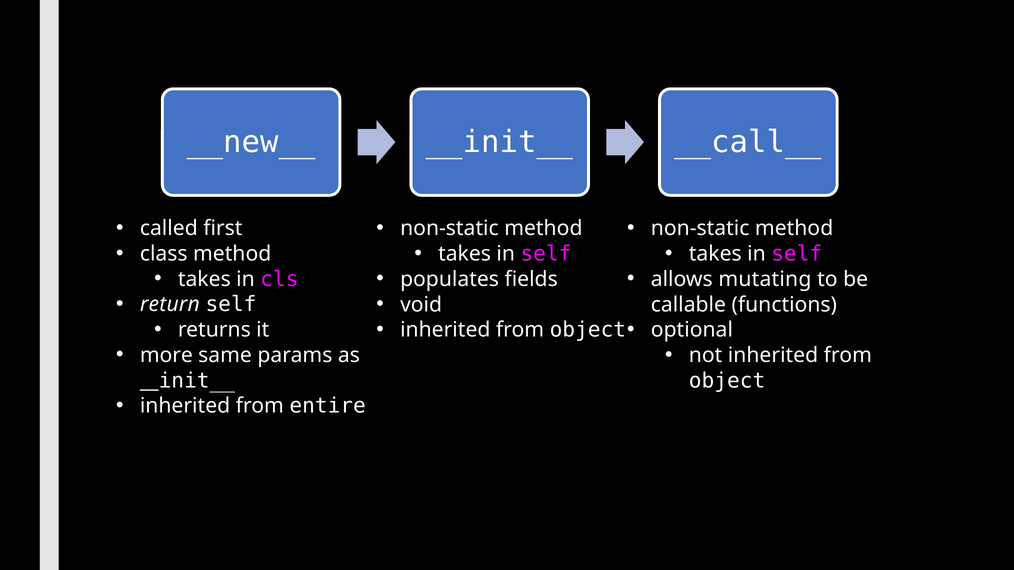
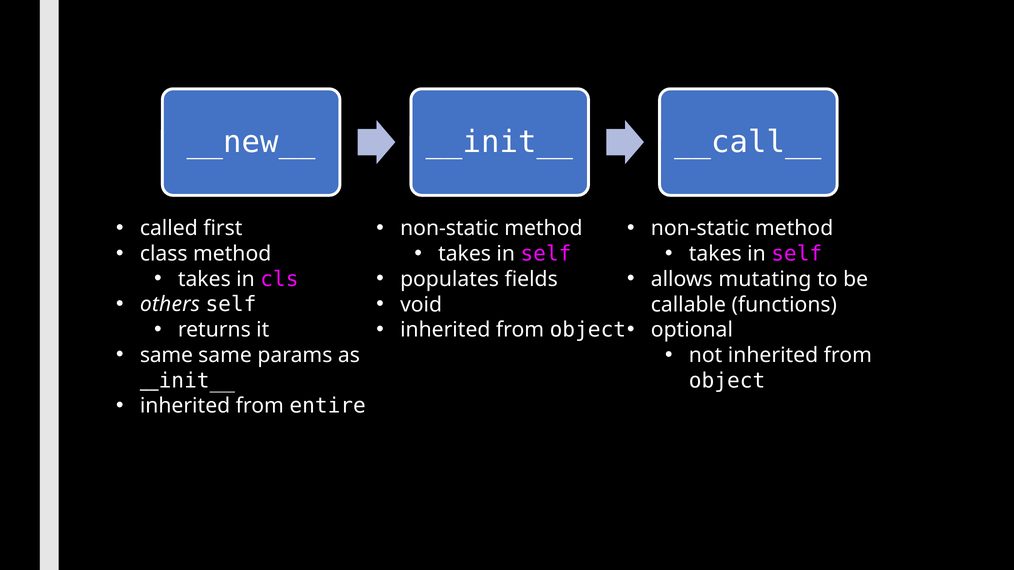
return: return -> others
more at (166, 355): more -> same
